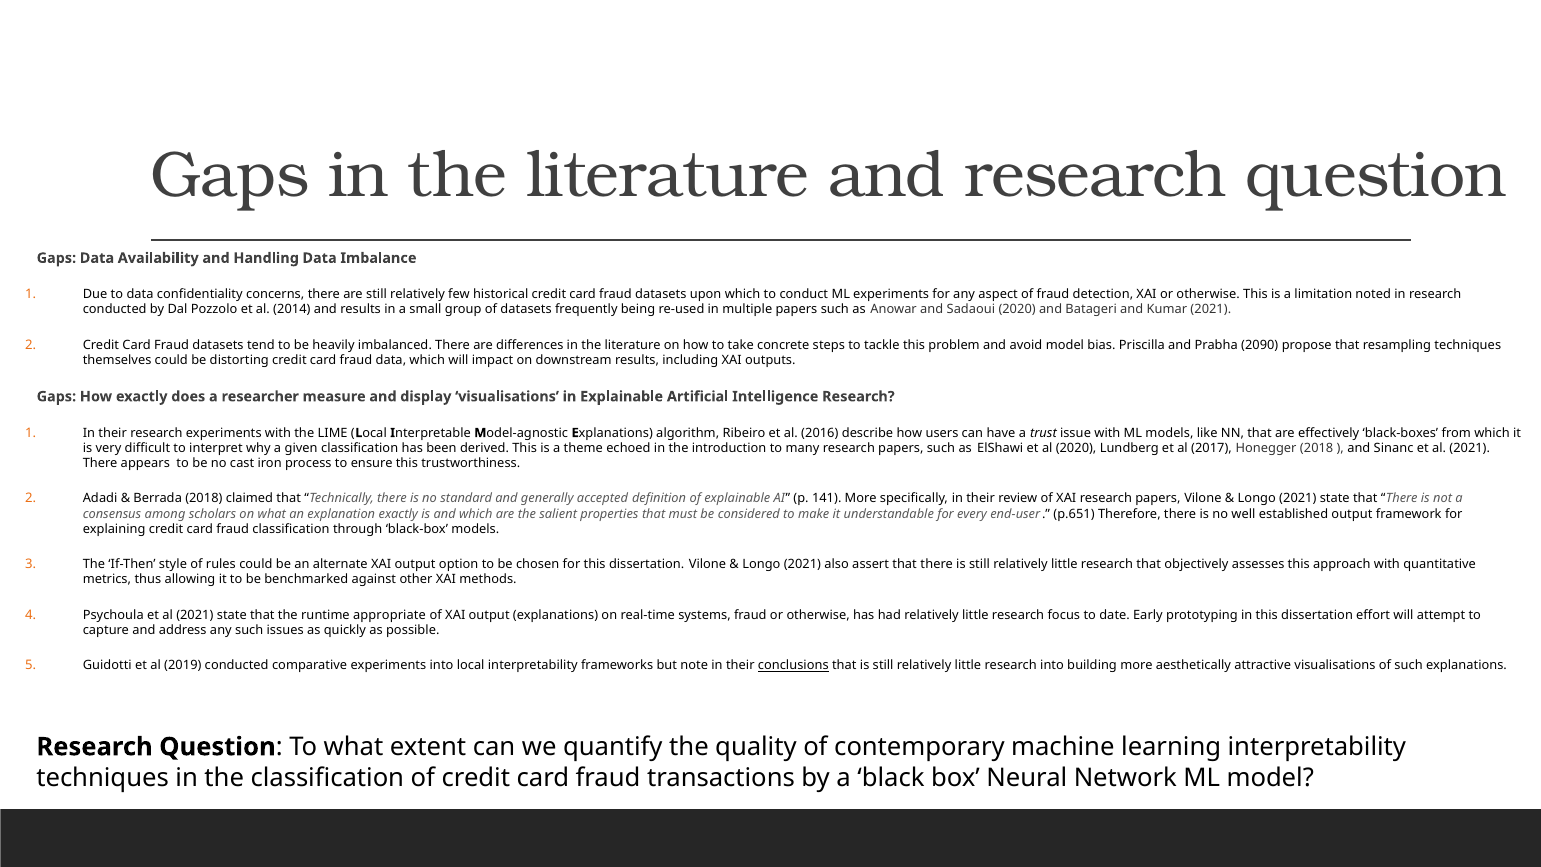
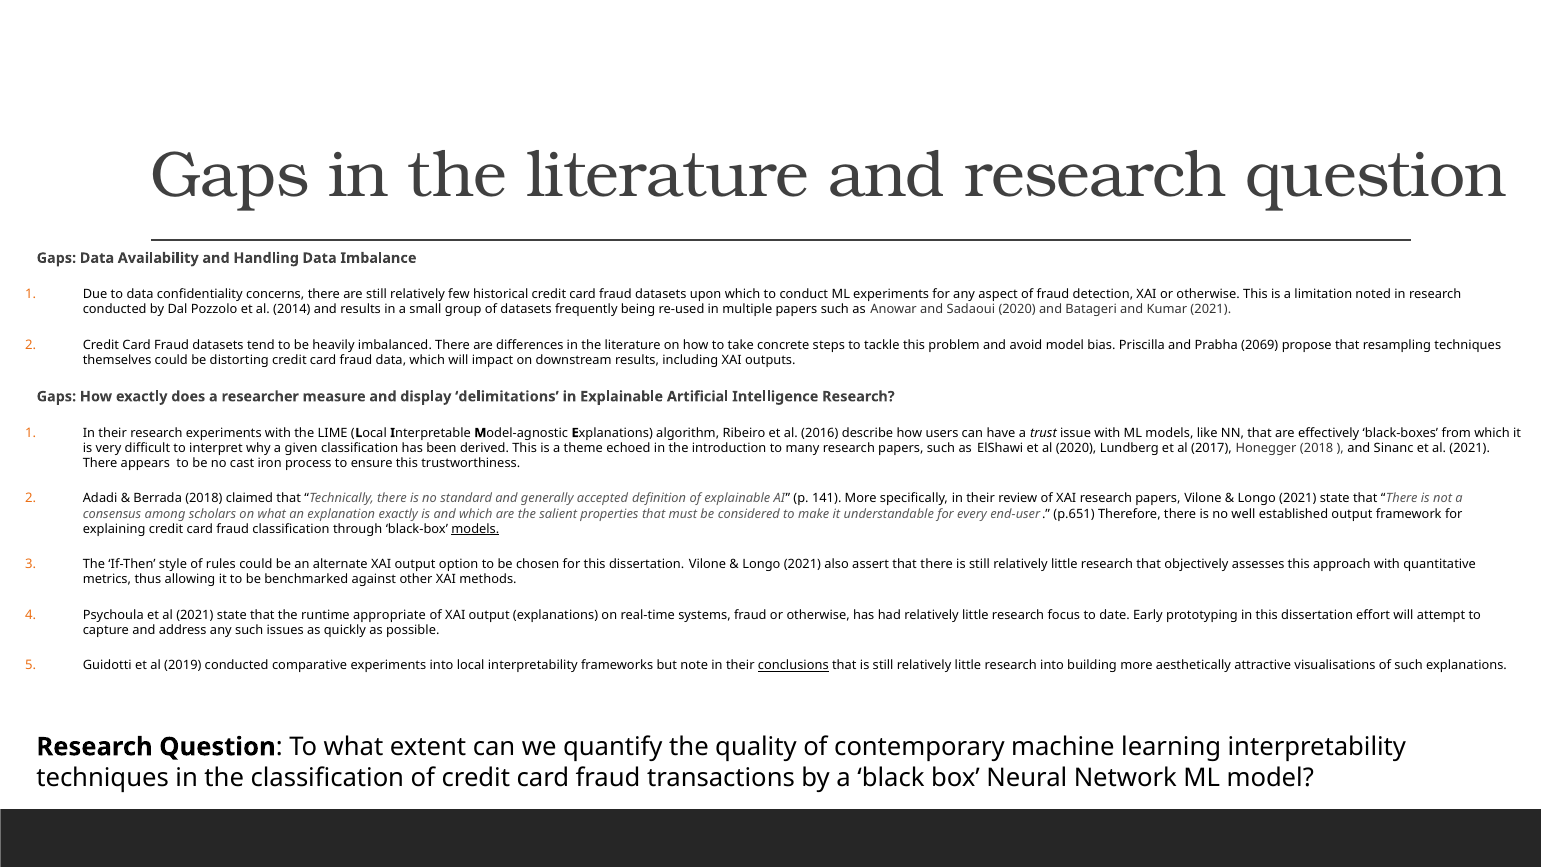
2090: 2090 -> 2069
display visualisations: visualisations -> delimitations
models at (475, 529) underline: none -> present
